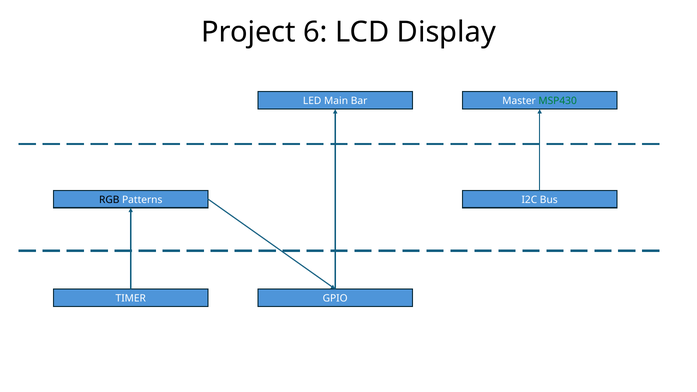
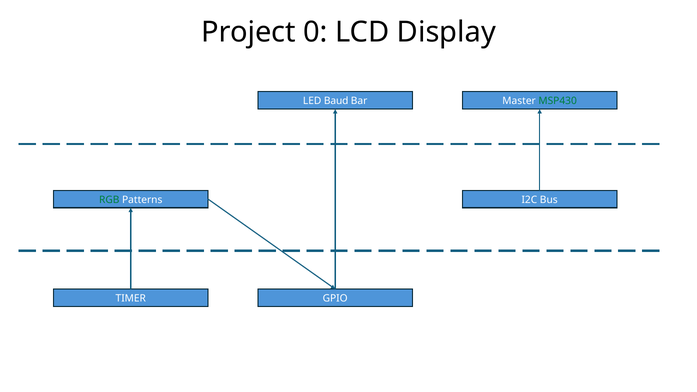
6: 6 -> 0
Main: Main -> Baud
RGB colour: black -> green
